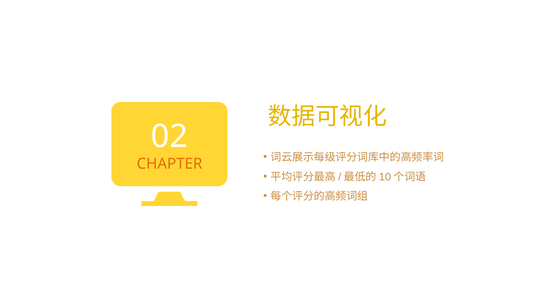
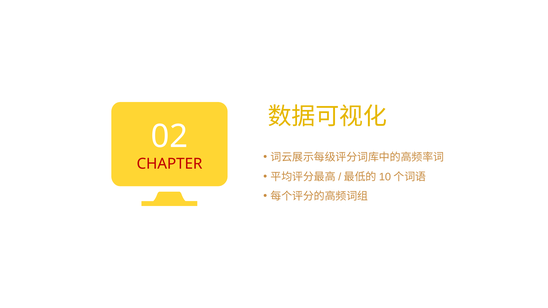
CHAPTER colour: orange -> red
